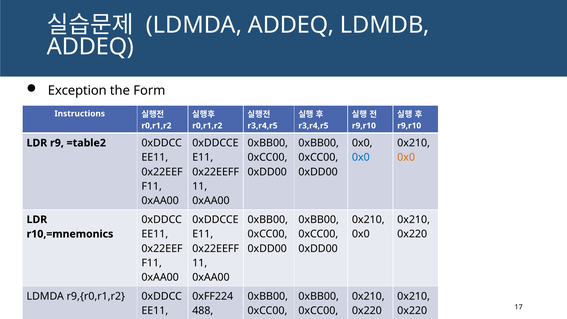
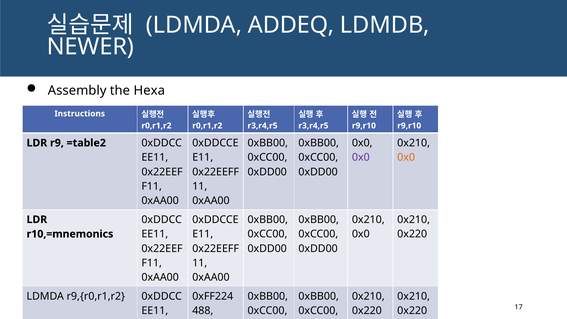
ADDEQ at (90, 47): ADDEQ -> NEWER
Exception: Exception -> Assembly
Form: Form -> Hexa
0x0 at (361, 157) colour: blue -> purple
